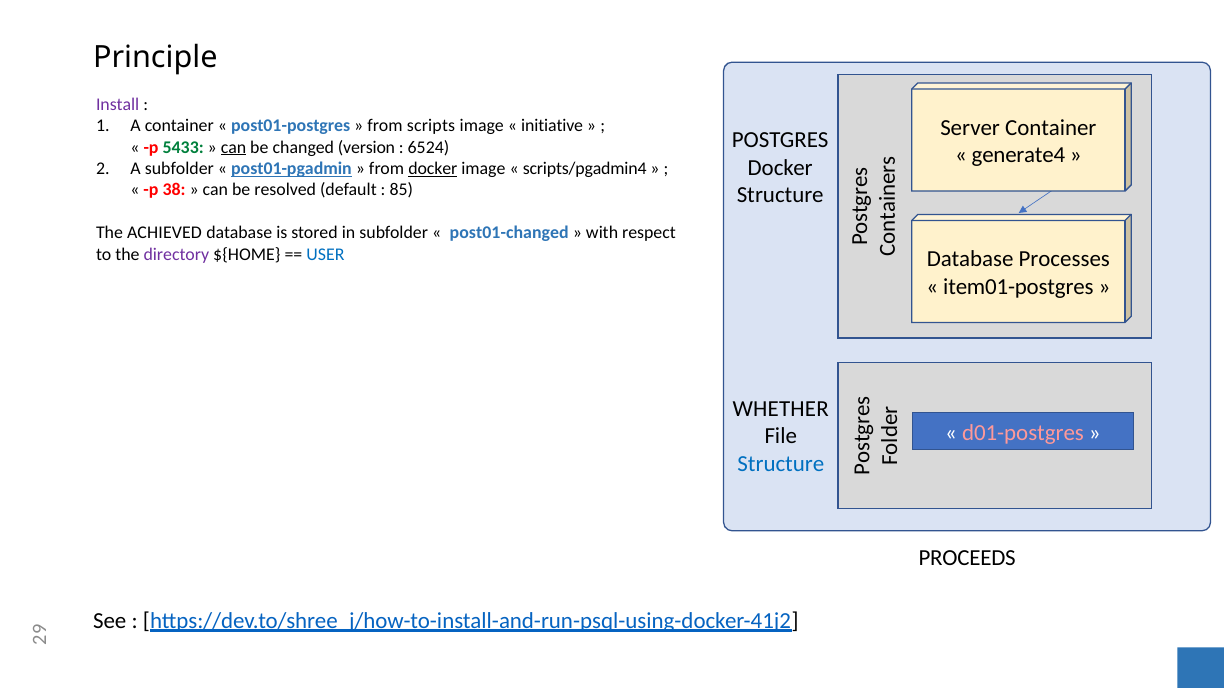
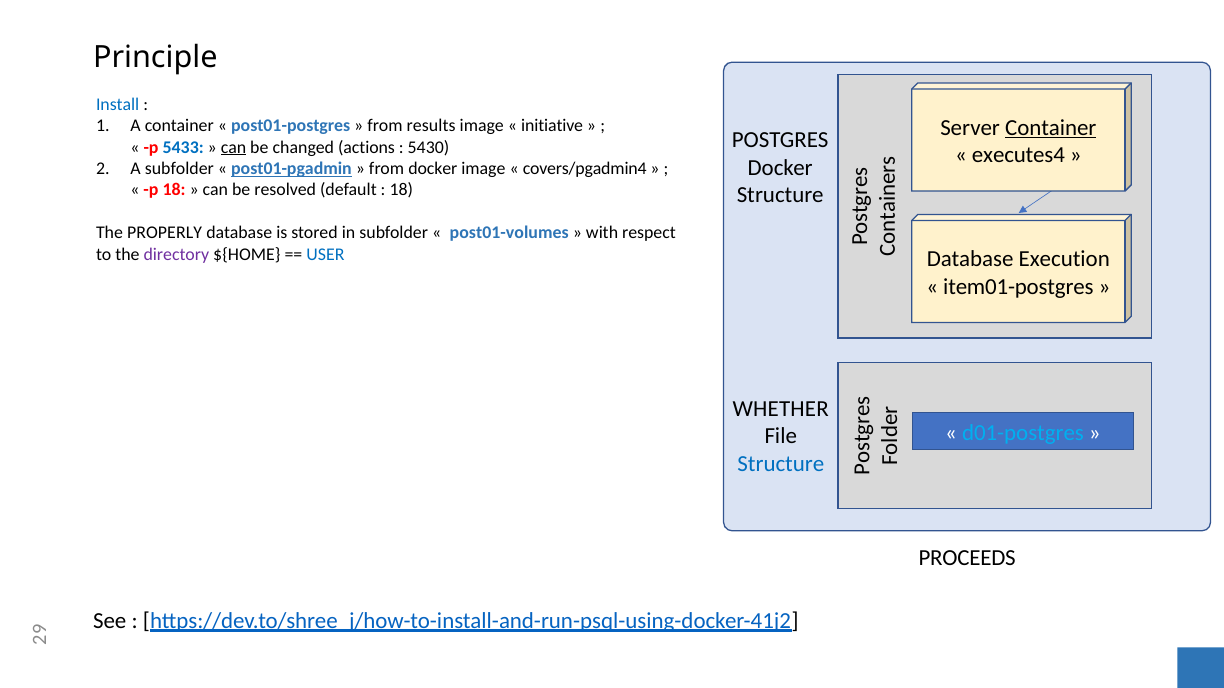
Install colour: purple -> blue
scripts: scripts -> results
Container at (1051, 128) underline: none -> present
5433 colour: green -> blue
version: version -> actions
6524: 6524 -> 5430
generate4: generate4 -> executes4
docker at (433, 169) underline: present -> none
scripts/pgadmin4: scripts/pgadmin4 -> covers/pgadmin4
p 38: 38 -> 18
85 at (401, 190): 85 -> 18
ACHIEVED: ACHIEVED -> PROPERLY
post01-changed: post01-changed -> post01-volumes
Processes: Processes -> Execution
d01-postgres colour: pink -> light blue
